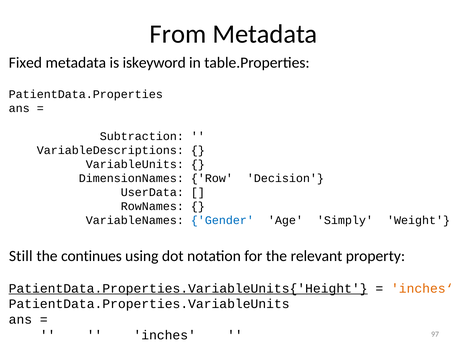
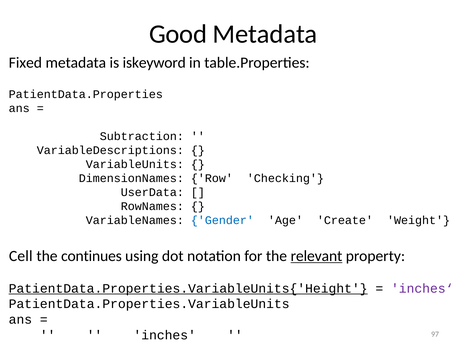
From: From -> Good
Decision: Decision -> Checking
Simply: Simply -> Create
Still: Still -> Cell
relevant underline: none -> present
inches‘ colour: orange -> purple
